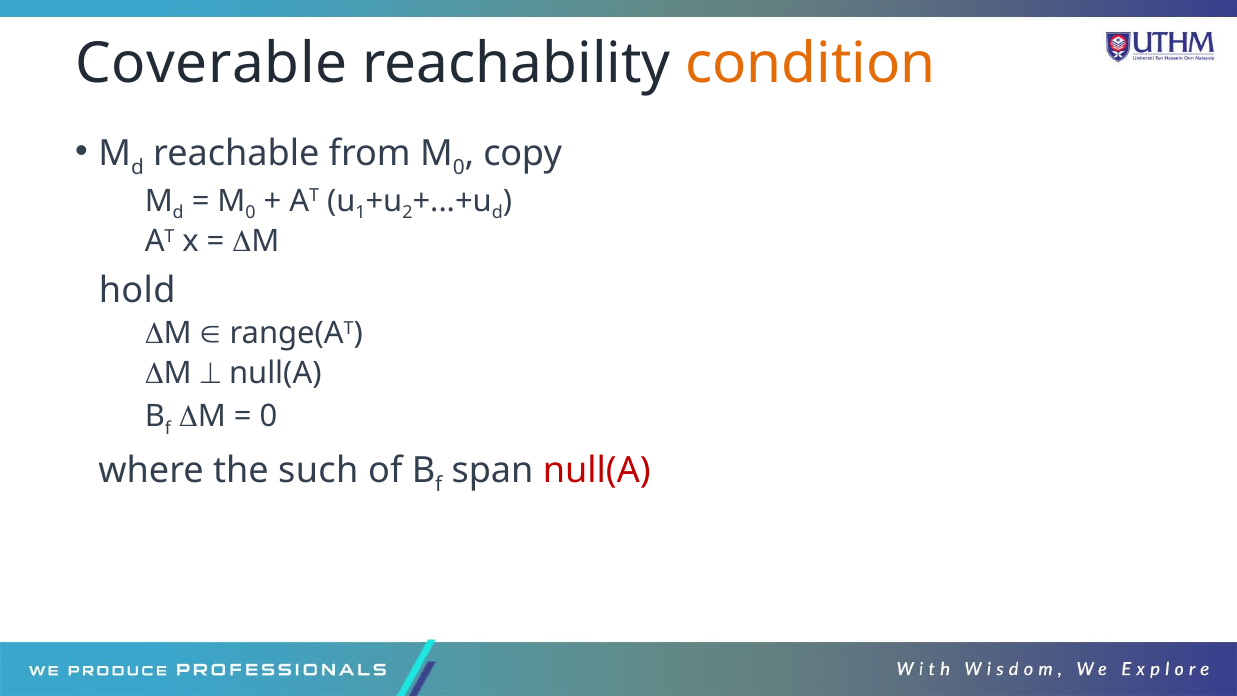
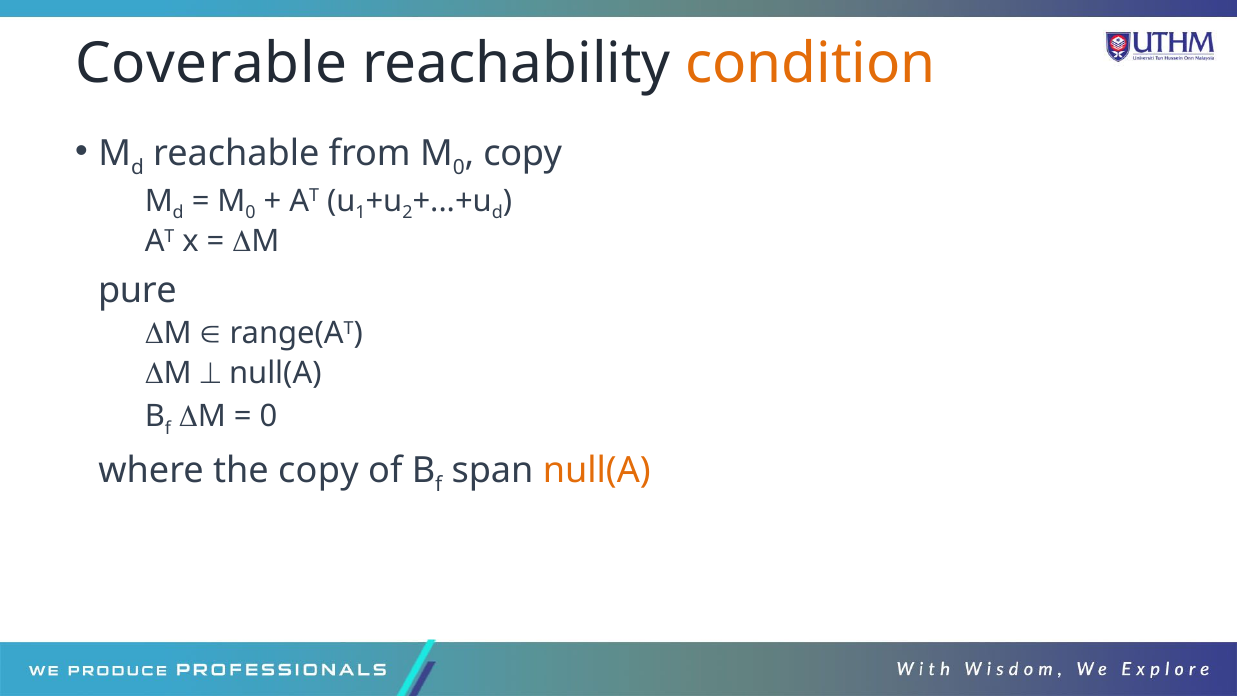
hold: hold -> pure
the such: such -> copy
null(A at (597, 471) colour: red -> orange
